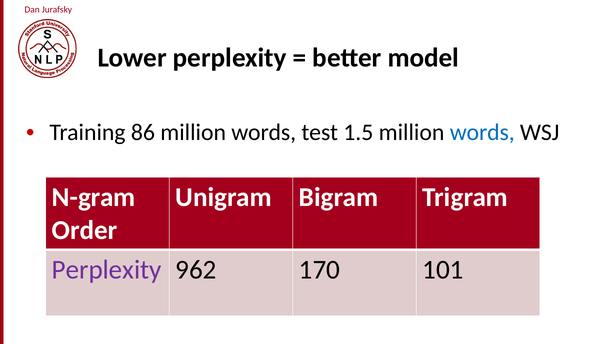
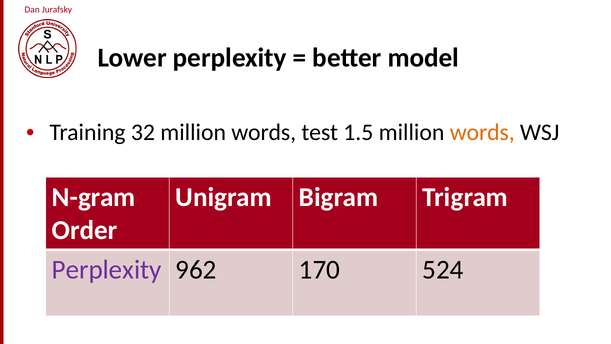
86: 86 -> 32
words at (482, 132) colour: blue -> orange
101: 101 -> 524
